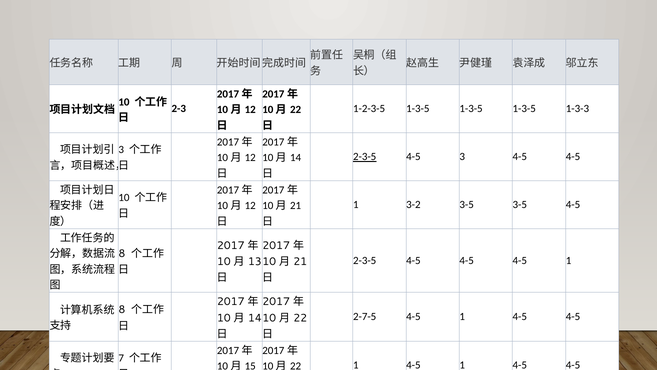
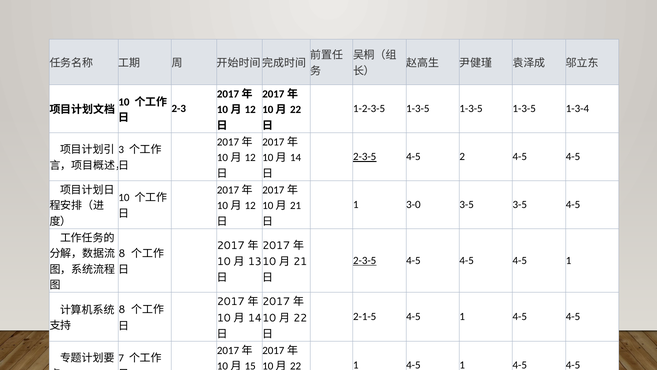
1-3-3: 1-3-3 -> 1-3-4
4-5 3: 3 -> 2
3-2: 3-2 -> 3-0
2-3-5 at (365, 260) underline: none -> present
2-7-5: 2-7-5 -> 2-1-5
